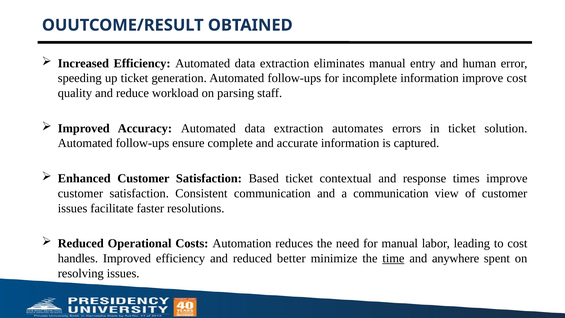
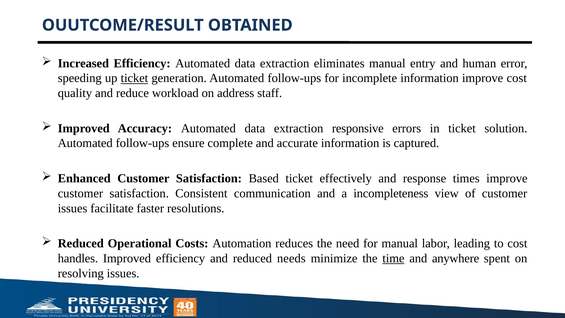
ticket at (134, 78) underline: none -> present
parsing: parsing -> address
automates: automates -> responsive
contextual: contextual -> effectively
a communication: communication -> incompleteness
better: better -> needs
